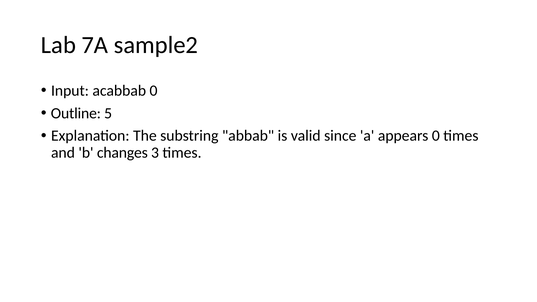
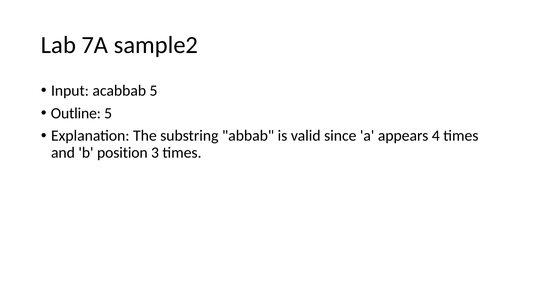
acabbab 0: 0 -> 5
appears 0: 0 -> 4
changes: changes -> position
